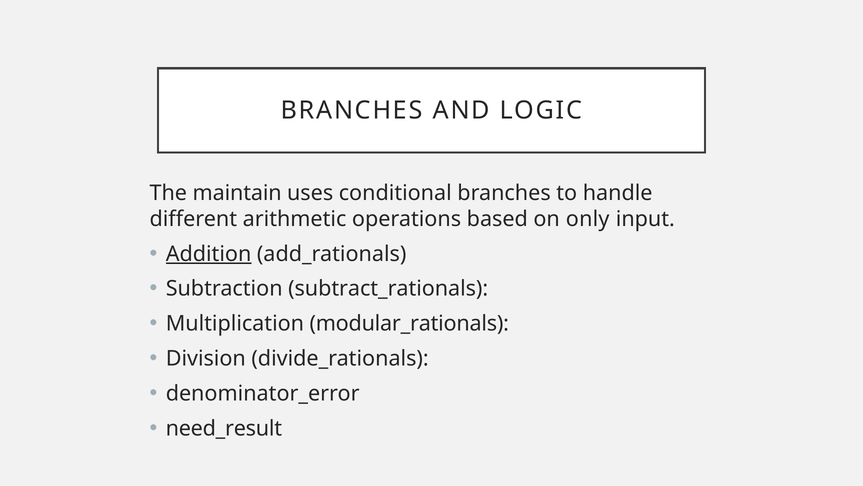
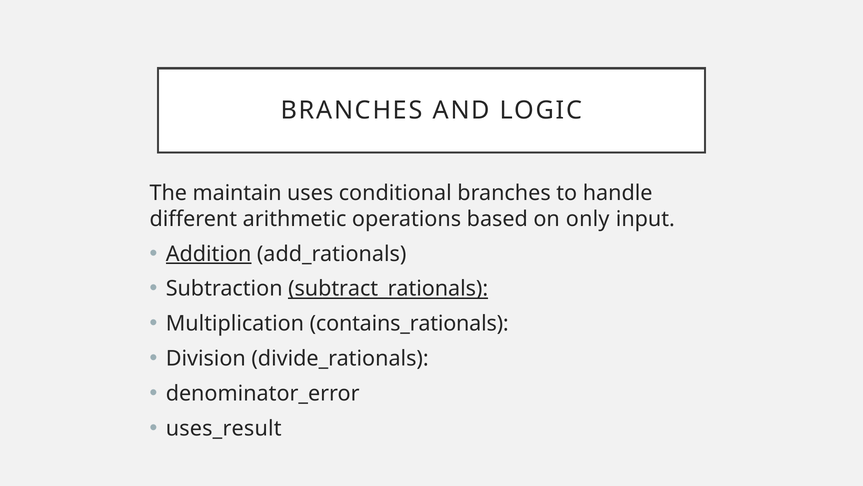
subtract_rationals underline: none -> present
modular_rationals: modular_rationals -> contains_rationals
need_result: need_result -> uses_result
